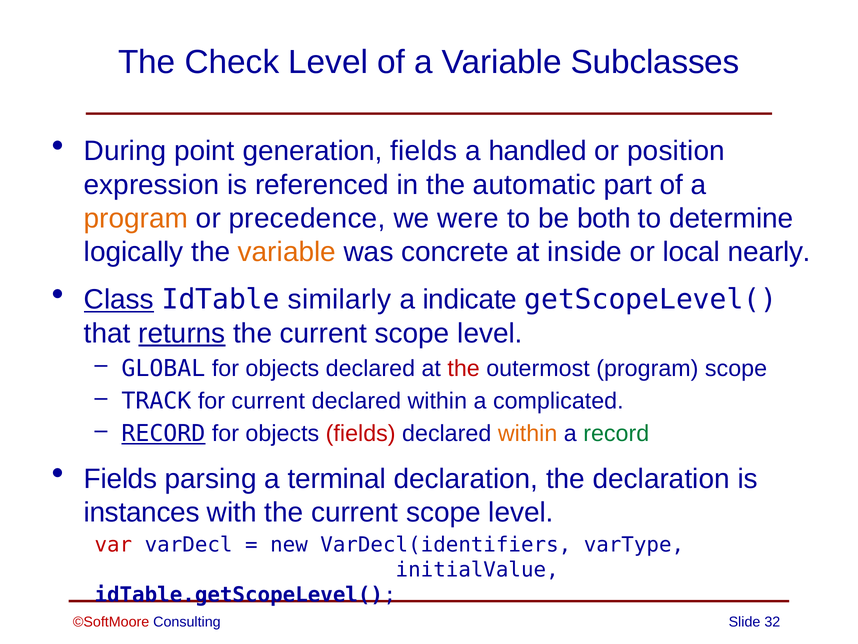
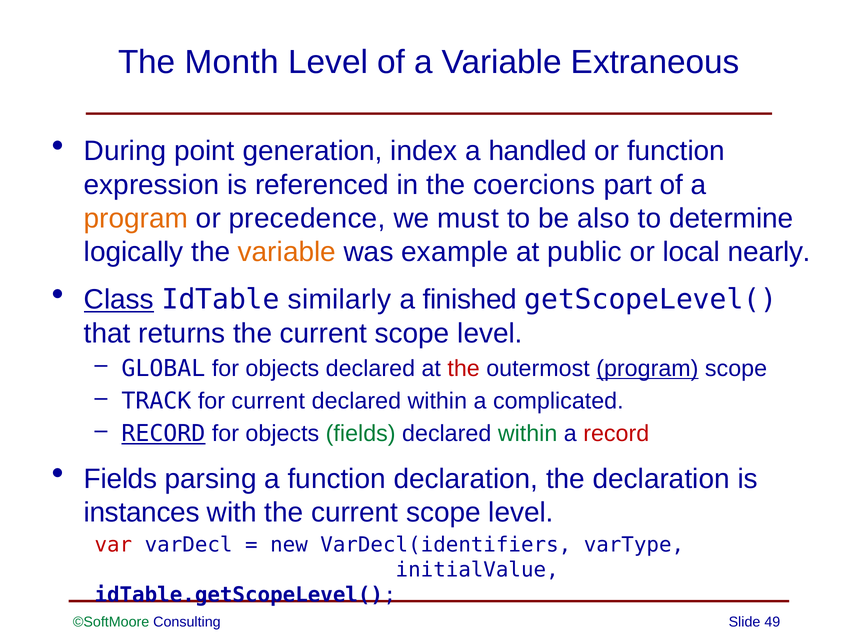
Check: Check -> Month
Subclasses: Subclasses -> Extraneous
generation fields: fields -> index
or position: position -> function
automatic: automatic -> coercions
were: were -> must
both: both -> also
concrete: concrete -> example
inside: inside -> public
indicate: indicate -> finished
returns underline: present -> none
program at (647, 368) underline: none -> present
fields at (361, 433) colour: red -> green
within at (528, 433) colour: orange -> green
record at (616, 433) colour: green -> red
a terminal: terminal -> function
©SoftMoore colour: red -> green
32: 32 -> 49
